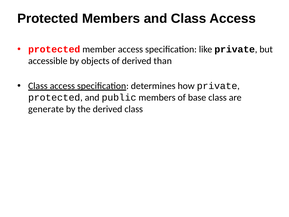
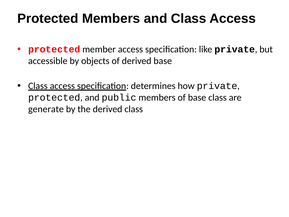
derived than: than -> base
